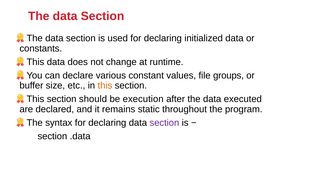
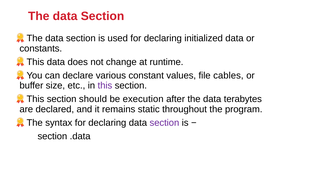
groups: groups -> cables
this at (105, 85) colour: orange -> purple
executed: executed -> terabytes
